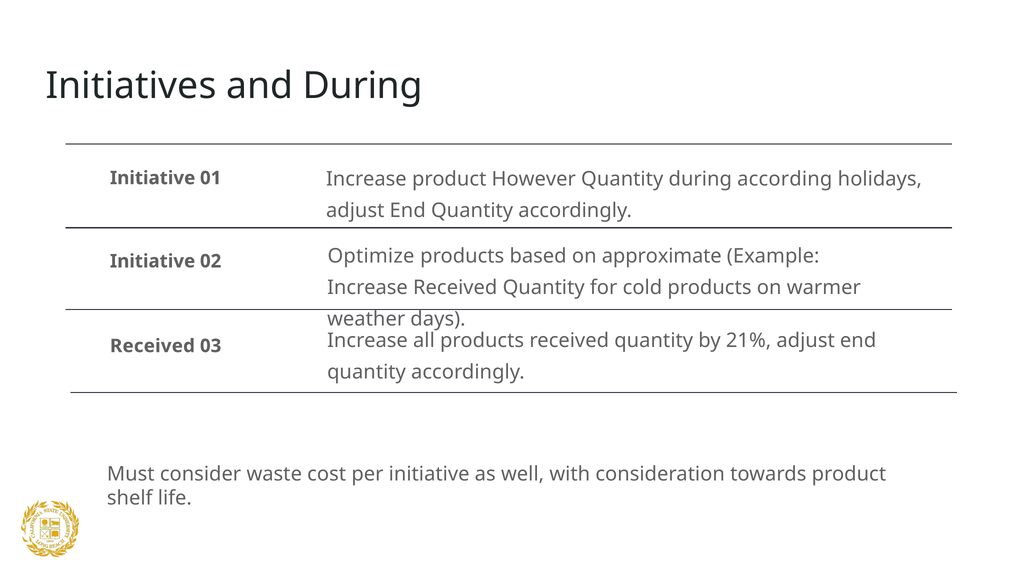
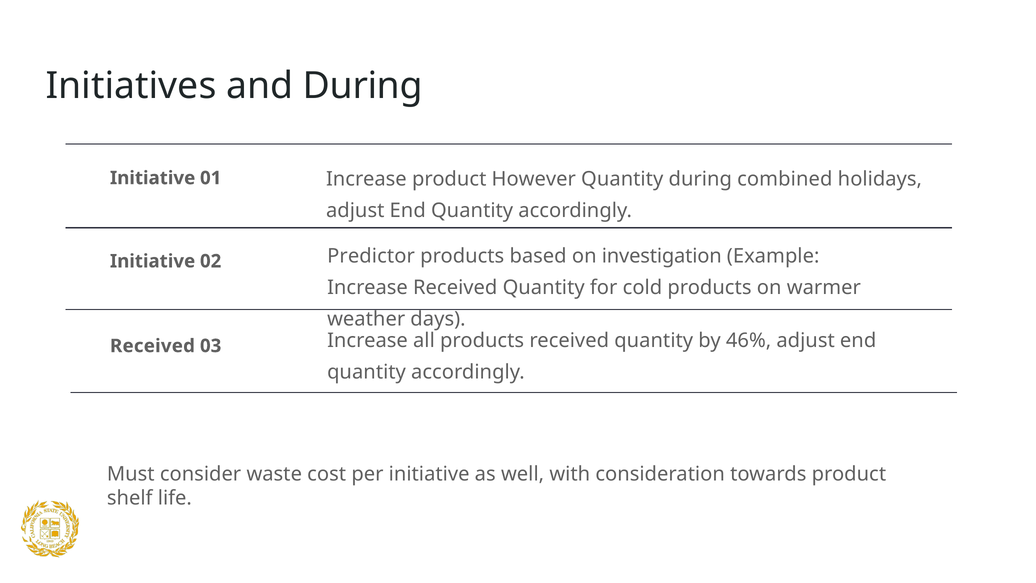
according: according -> combined
Optimize: Optimize -> Predictor
approximate: approximate -> investigation
21%: 21% -> 46%
